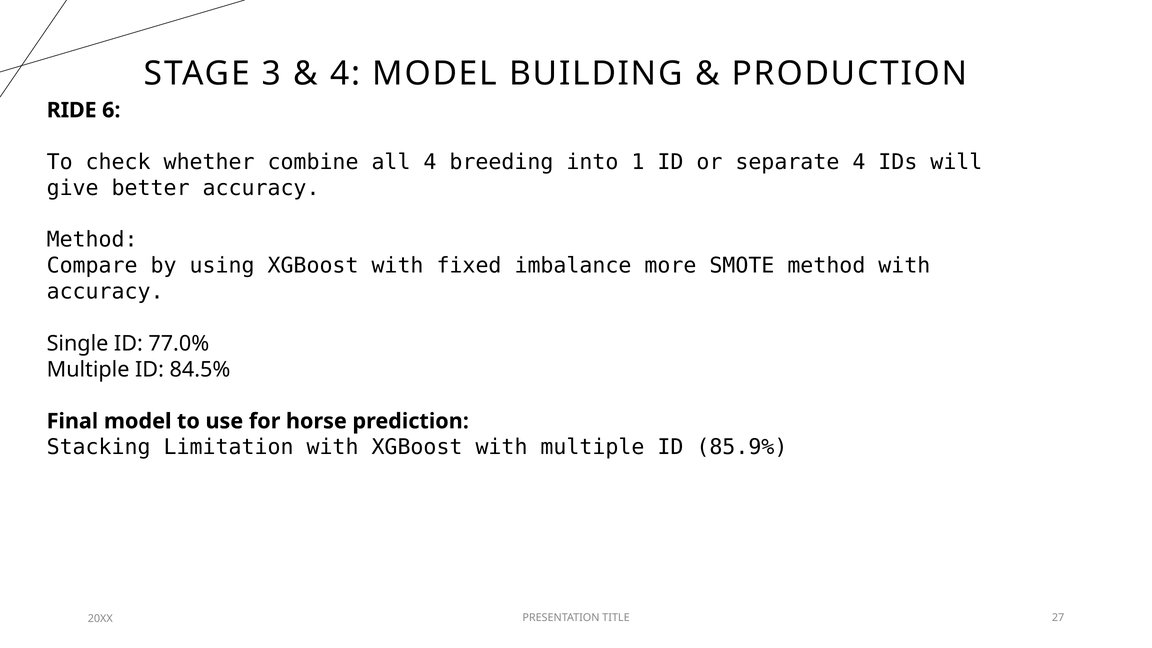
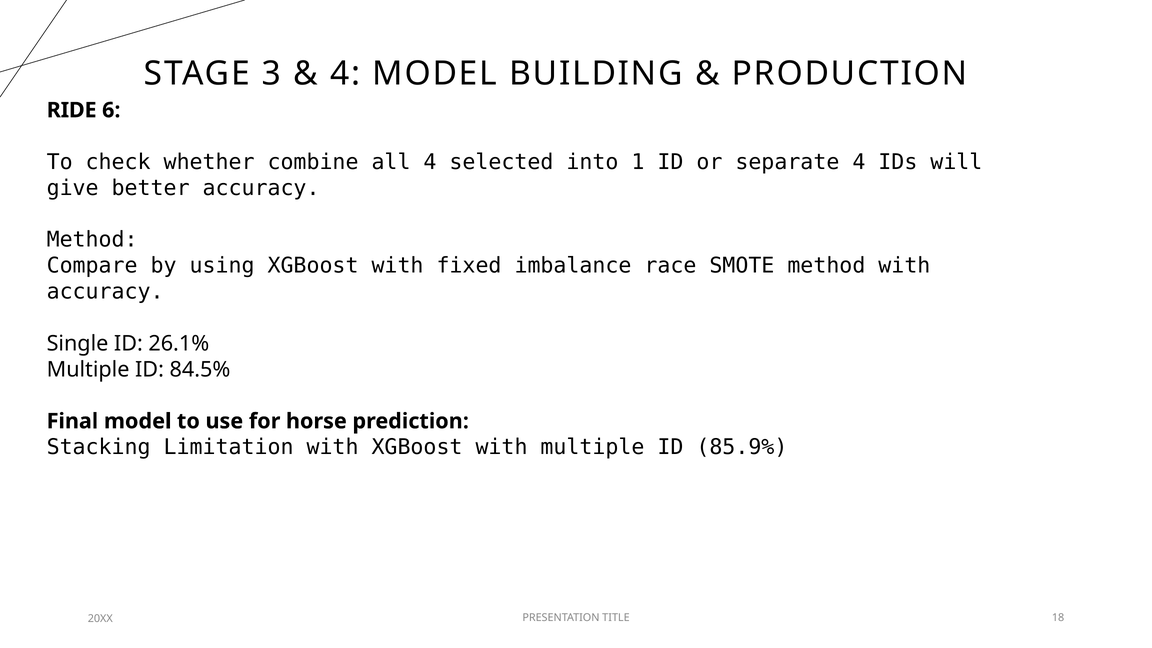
breeding: breeding -> selected
more: more -> race
77.0%: 77.0% -> 26.1%
27: 27 -> 18
